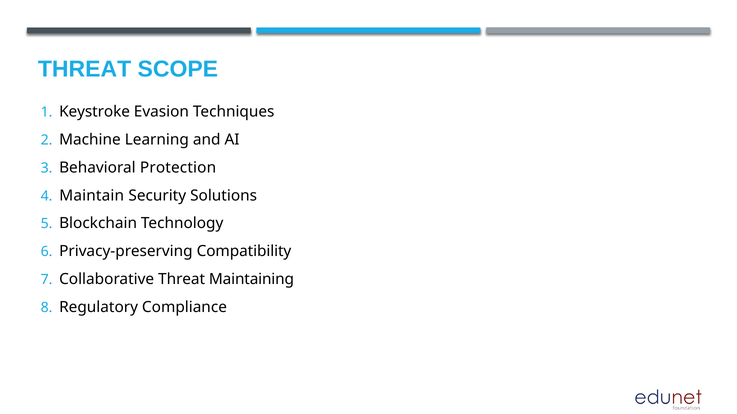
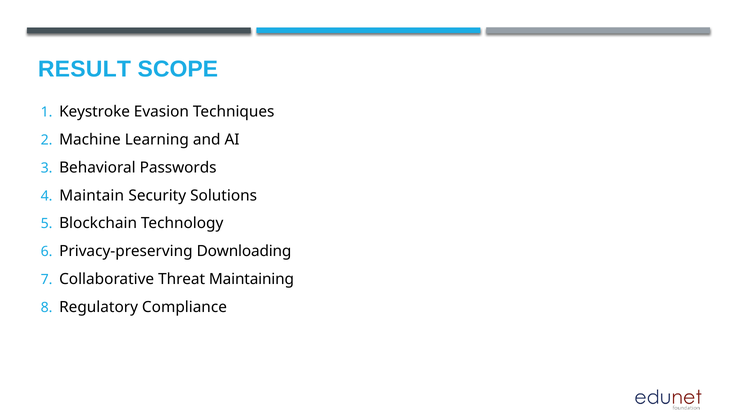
THREAT at (85, 69): THREAT -> RESULT
Protection: Protection -> Passwords
Compatibility: Compatibility -> Downloading
